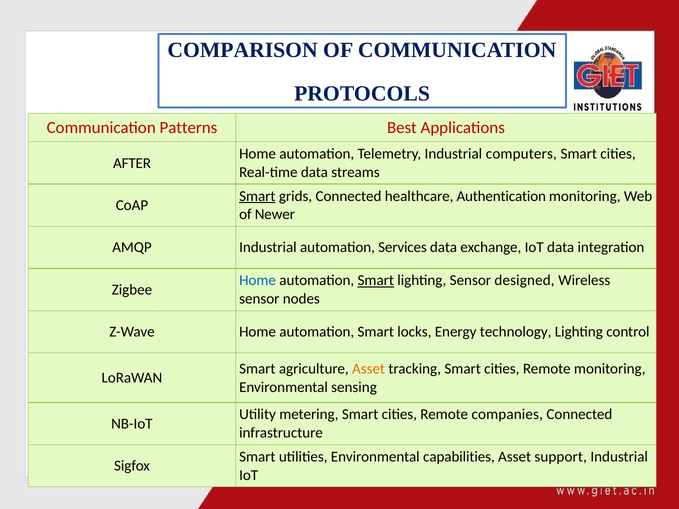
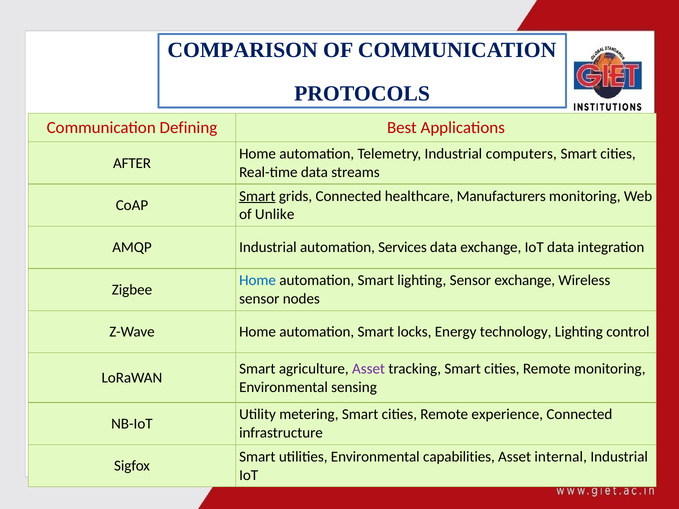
Patterns: Patterns -> Defining
Authentication: Authentication -> Manufacturers
Newer: Newer -> Unlike
Smart at (376, 281) underline: present -> none
Sensor designed: designed -> exchange
Asset at (369, 369) colour: orange -> purple
companies: companies -> experience
support: support -> internal
